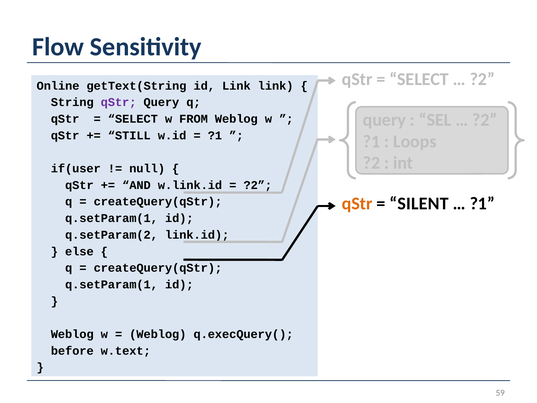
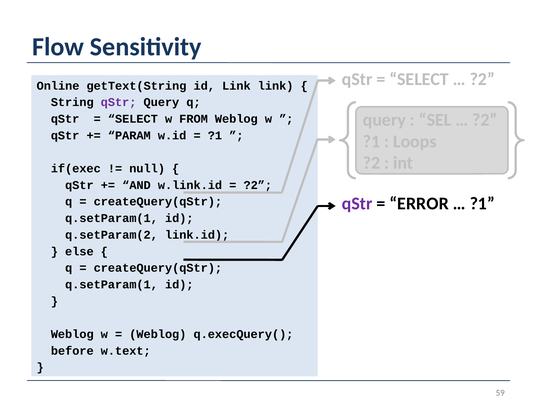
STILL: STILL -> PARAM
if(user: if(user -> if(exec
qStr at (357, 203) colour: orange -> purple
SILENT: SILENT -> ERROR
